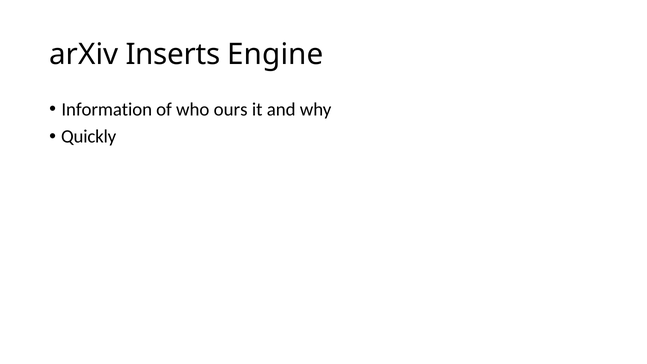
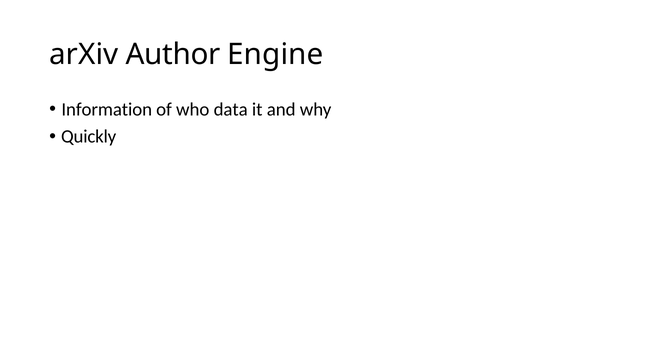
Inserts: Inserts -> Author
ours: ours -> data
